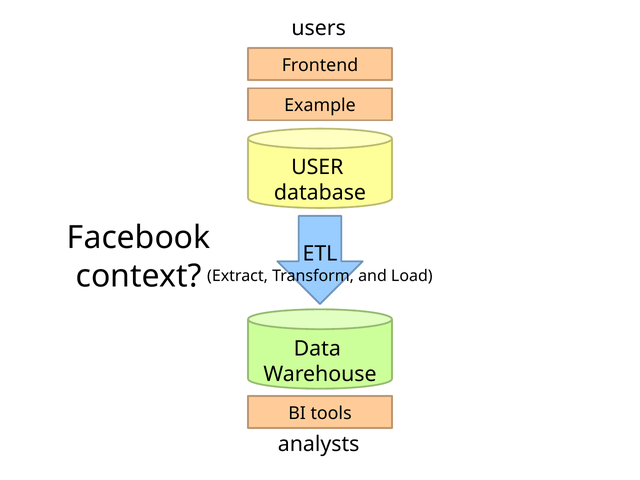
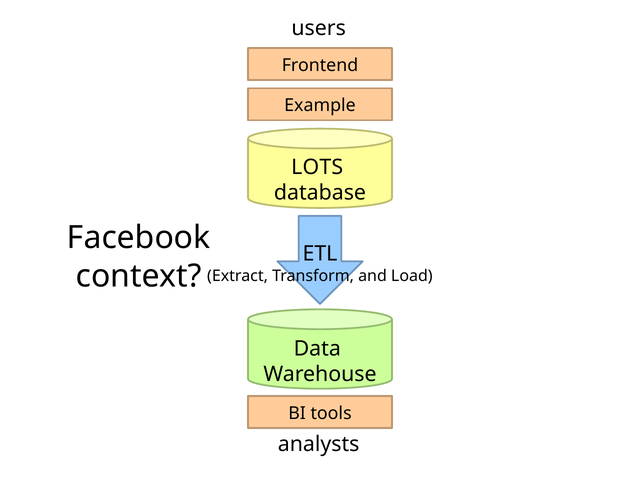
USER: USER -> LOTS
